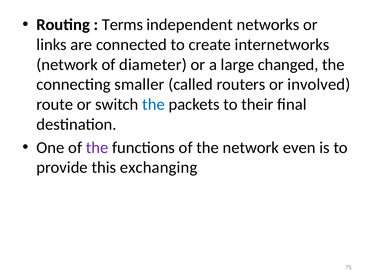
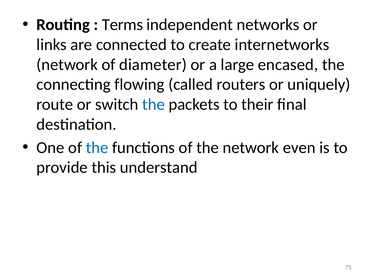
changed: changed -> encased
smaller: smaller -> flowing
involved: involved -> uniquely
the at (97, 148) colour: purple -> blue
exchanging: exchanging -> understand
